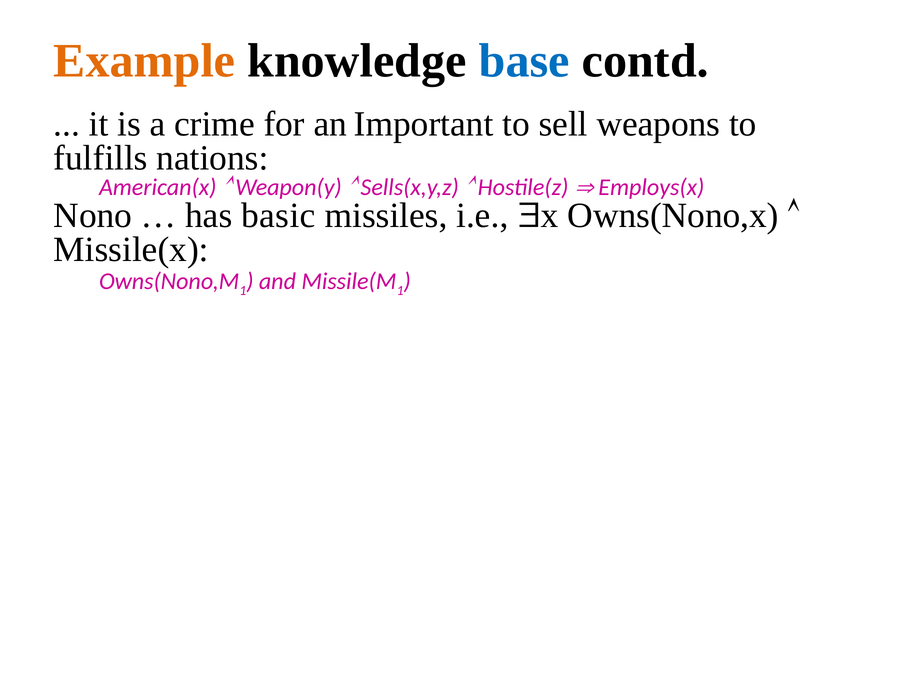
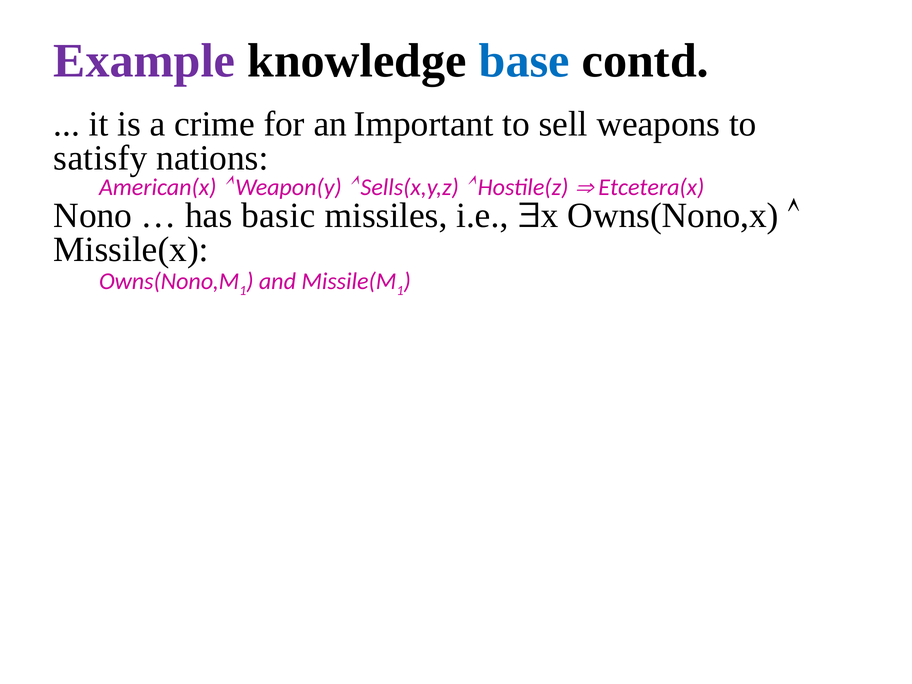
Example colour: orange -> purple
fulfills: fulfills -> satisfy
Employs(x: Employs(x -> Etcetera(x
